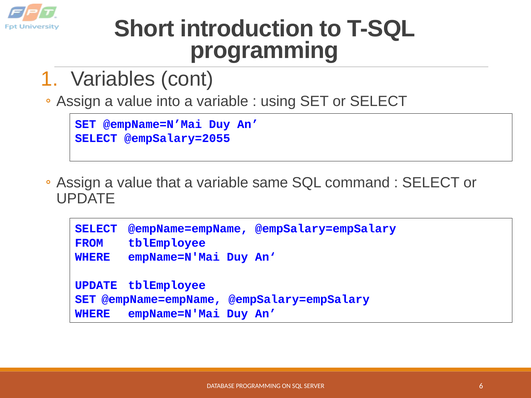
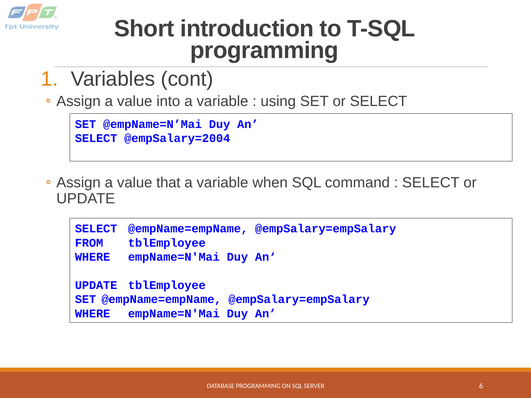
@empSalary=2055: @empSalary=2055 -> @empSalary=2004
same: same -> when
